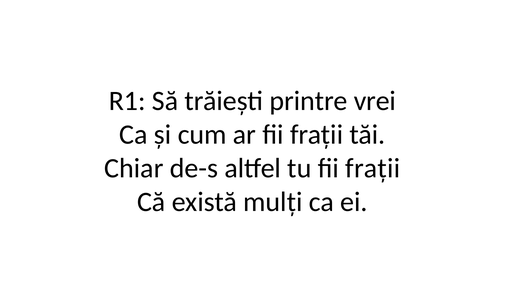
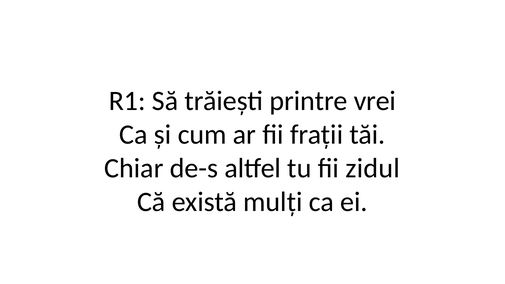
tu fii frații: frații -> zidul
